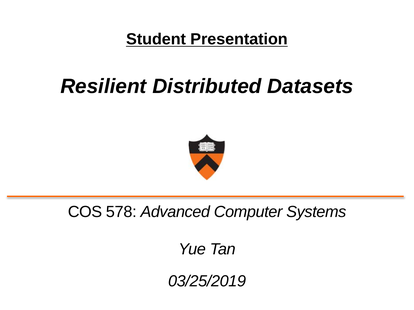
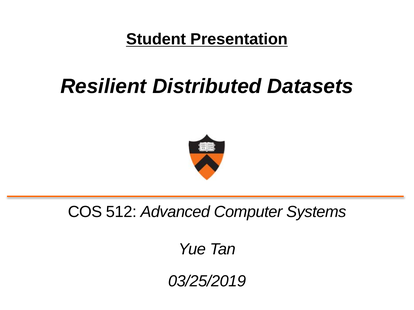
578: 578 -> 512
